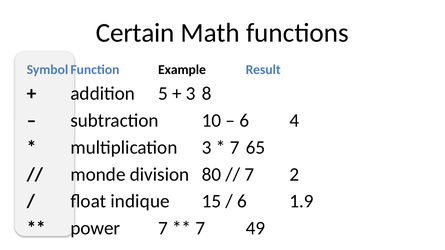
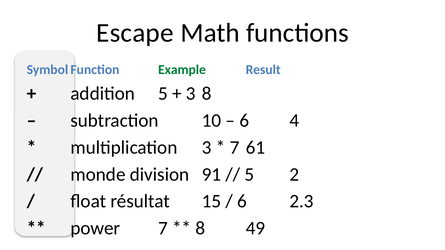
Certain: Certain -> Escape
Example colour: black -> green
65: 65 -> 61
80: 80 -> 91
7 at (250, 175): 7 -> 5
indique: indique -> résultat
1.9: 1.9 -> 2.3
7 at (200, 229): 7 -> 8
